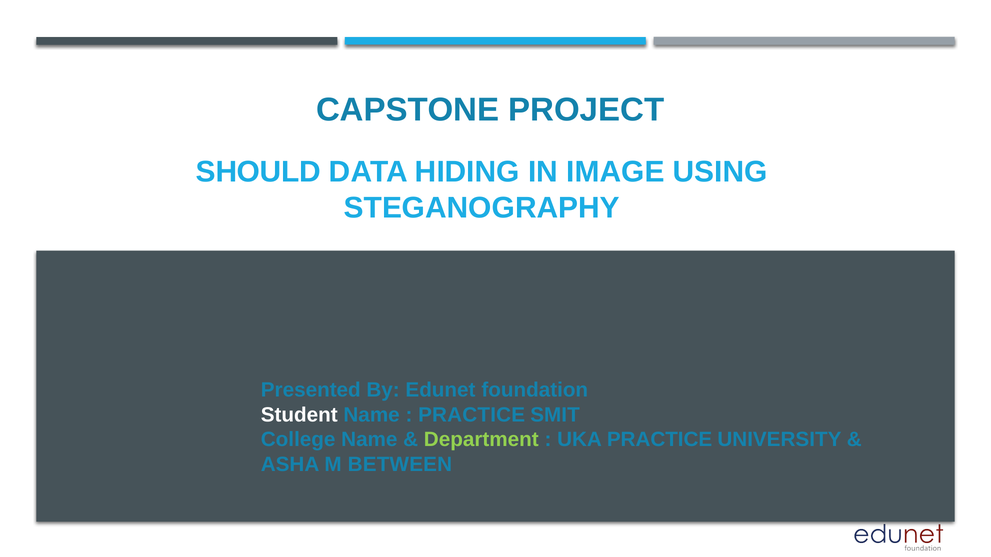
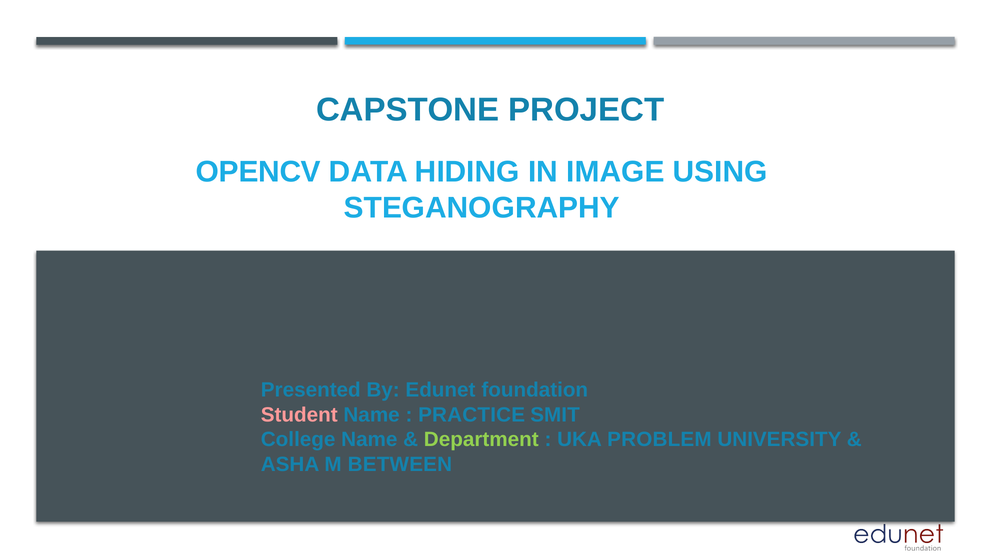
SHOULD: SHOULD -> OPENCV
Student colour: white -> pink
UKA PRACTICE: PRACTICE -> PROBLEM
